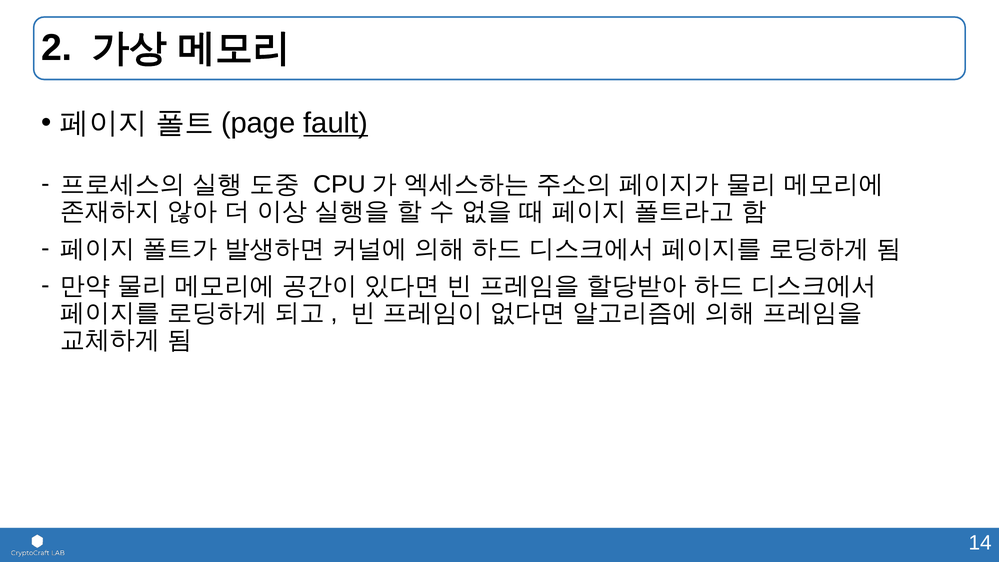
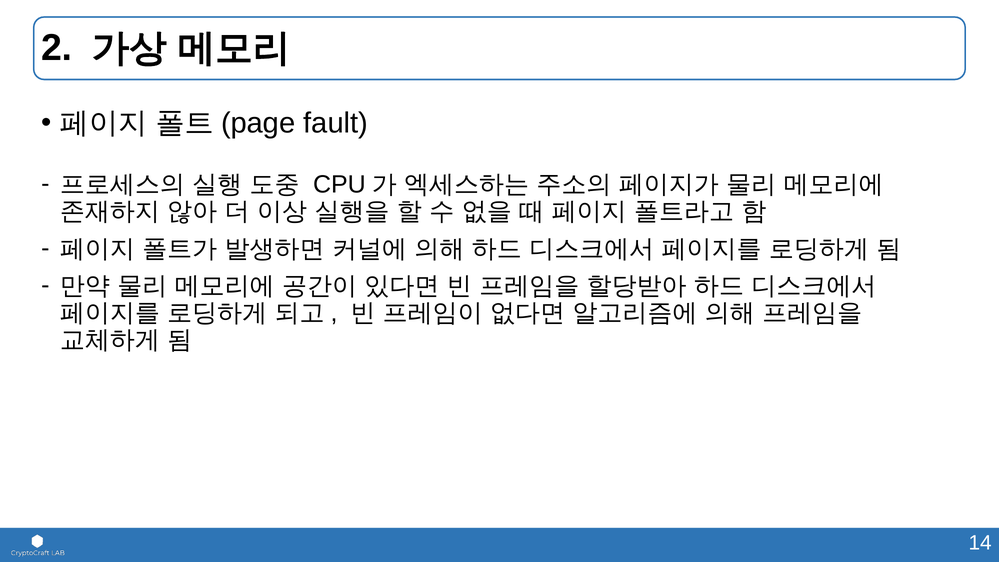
fault underline: present -> none
